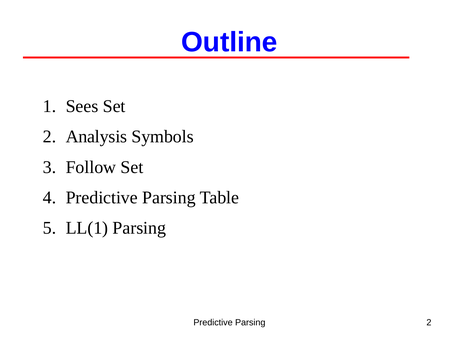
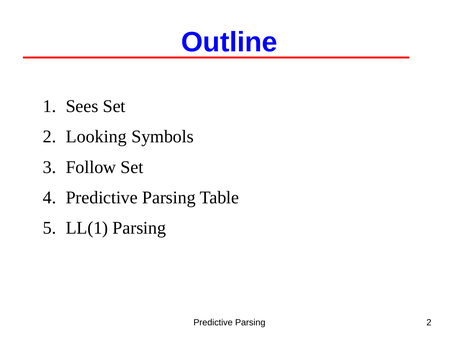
Analysis: Analysis -> Looking
